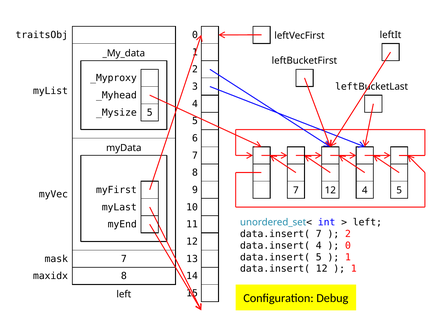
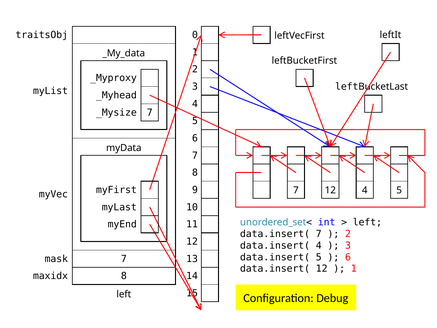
5 at (150, 112): 5 -> 7
0 at (348, 245): 0 -> 3
1 at (348, 257): 1 -> 6
